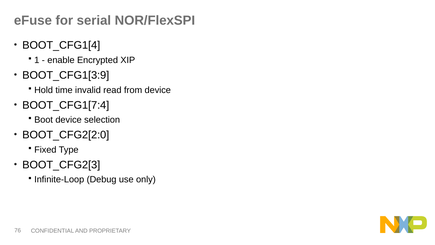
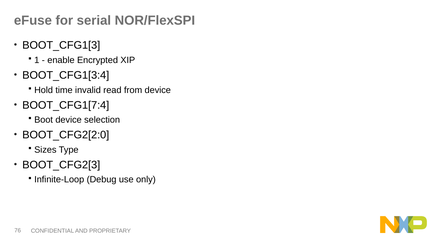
BOOT_CFG1[4: BOOT_CFG1[4 -> BOOT_CFG1[3
BOOT_CFG1[3:9: BOOT_CFG1[3:9 -> BOOT_CFG1[3:4
Fixed: Fixed -> Sizes
